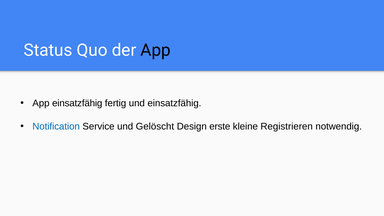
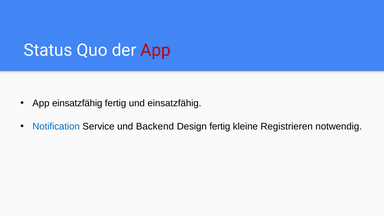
App at (156, 50) colour: black -> red
Gelöscht: Gelöscht -> Backend
Design erste: erste -> fertig
